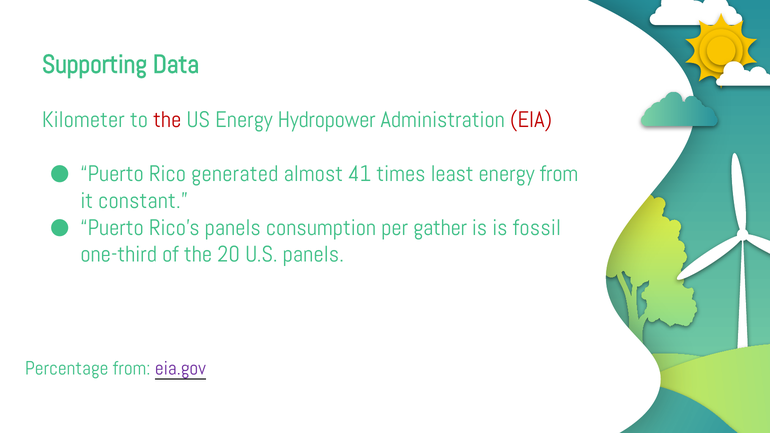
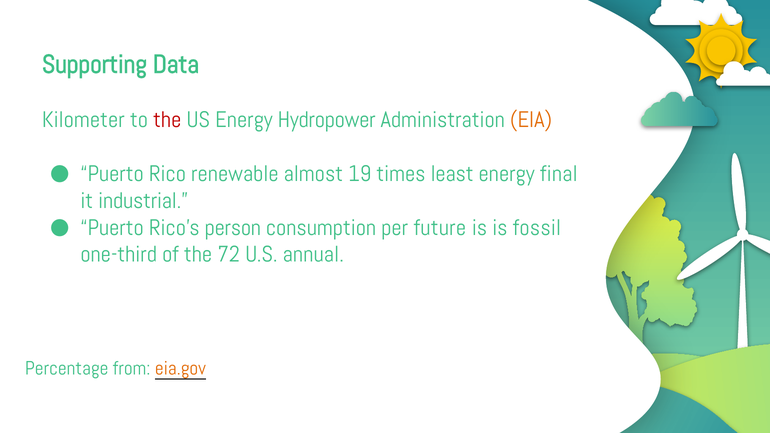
EIA colour: red -> orange
generated: generated -> renewable
41: 41 -> 19
energy from: from -> final
constant: constant -> industrial
Rico’s panels: panels -> person
gather: gather -> future
20: 20 -> 72
U.S panels: panels -> annual
eia.gov colour: purple -> orange
